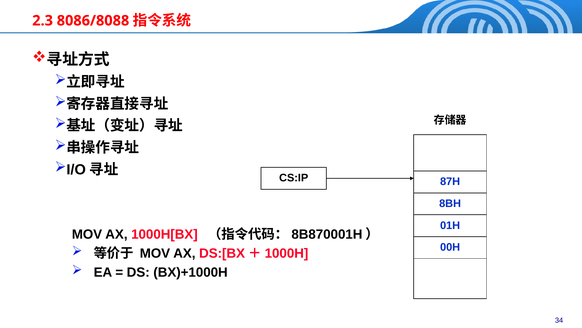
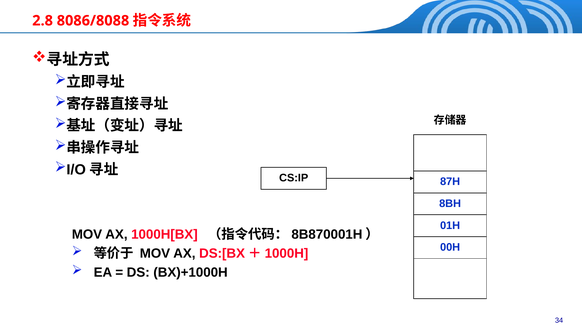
2.3: 2.3 -> 2.8
